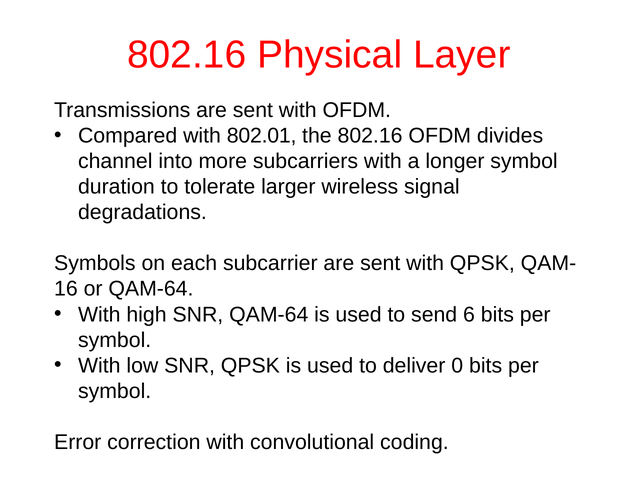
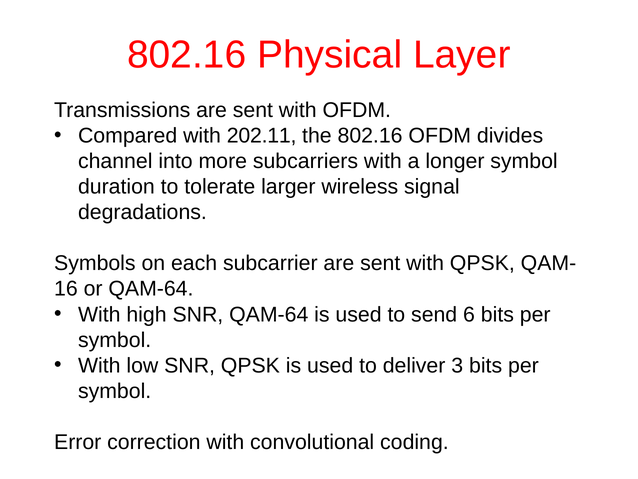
802.01: 802.01 -> 202.11
0: 0 -> 3
